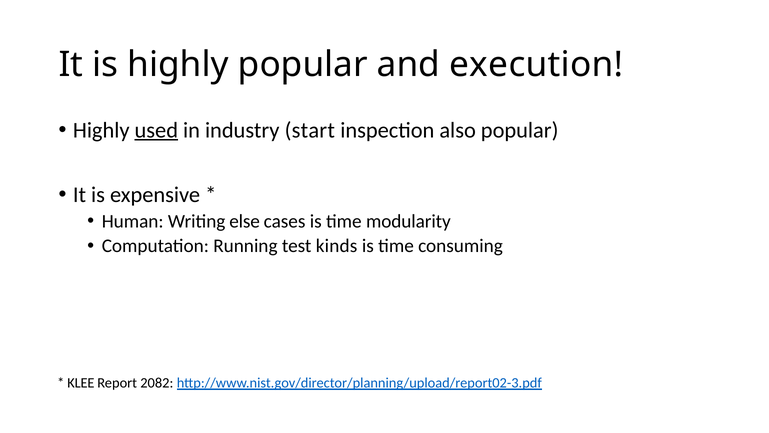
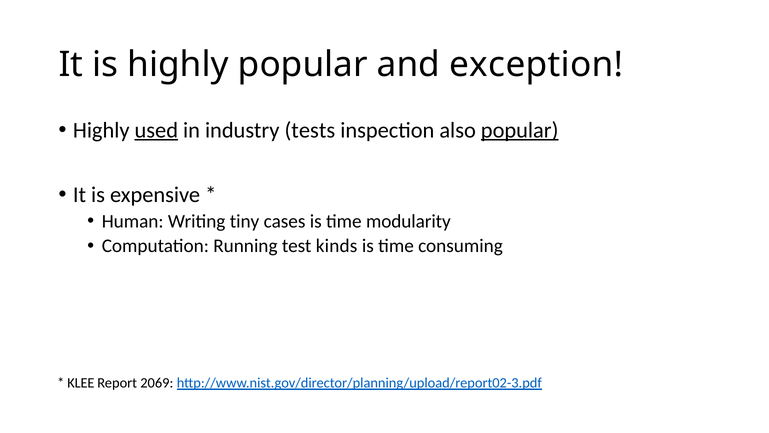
execution: execution -> exception
start: start -> tests
popular at (520, 130) underline: none -> present
else: else -> tiny
2082: 2082 -> 2069
